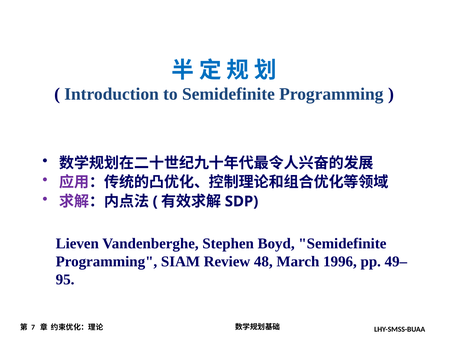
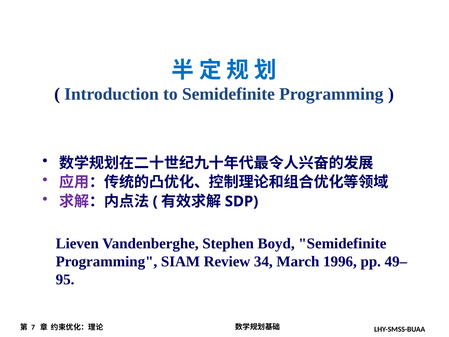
48: 48 -> 34
